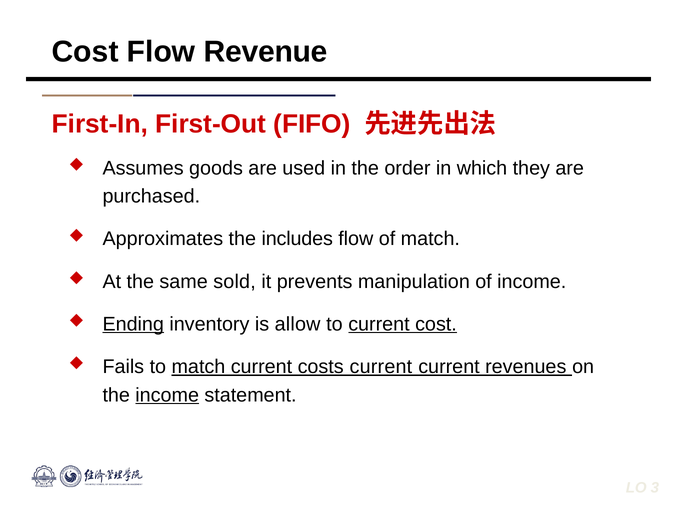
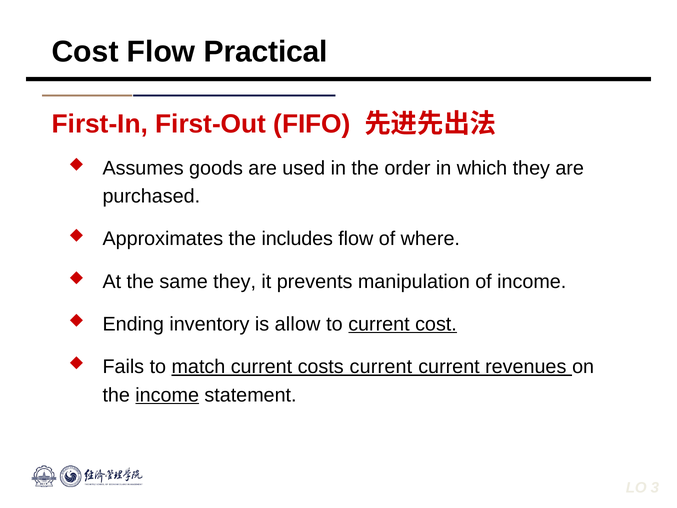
Revenue: Revenue -> Practical
of match: match -> where
same sold: sold -> they
Ending underline: present -> none
